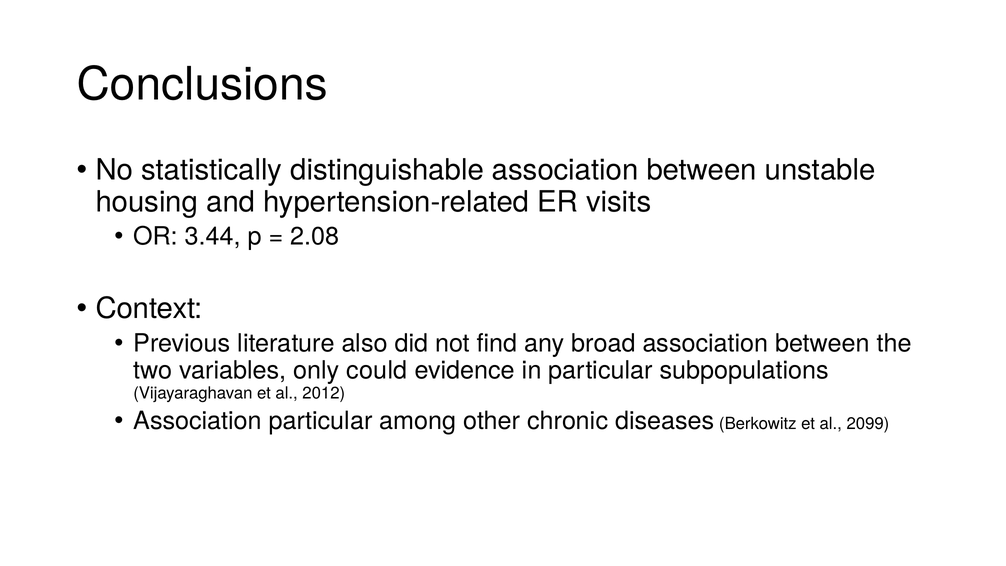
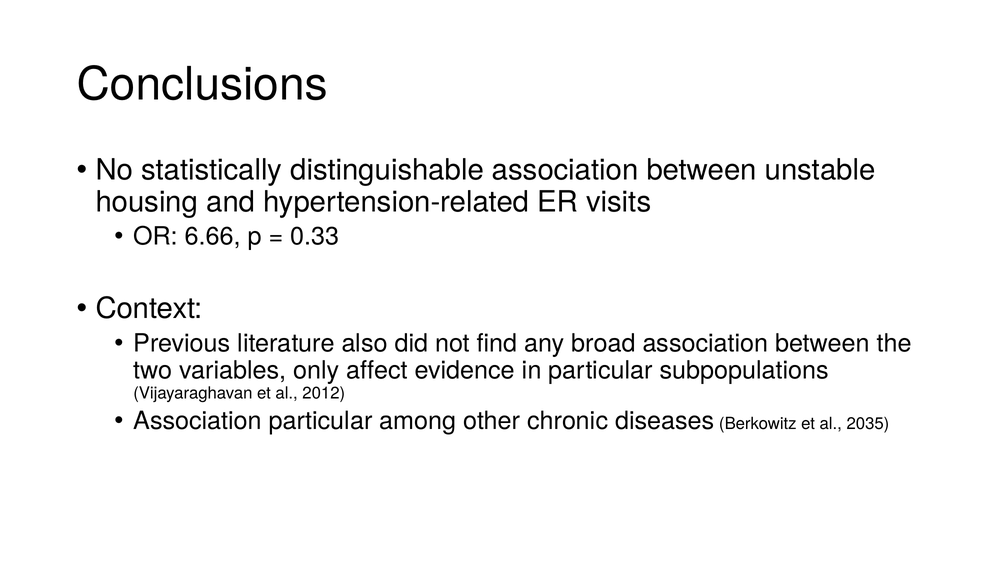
3.44: 3.44 -> 6.66
2.08: 2.08 -> 0.33
could: could -> affect
2099: 2099 -> 2035
